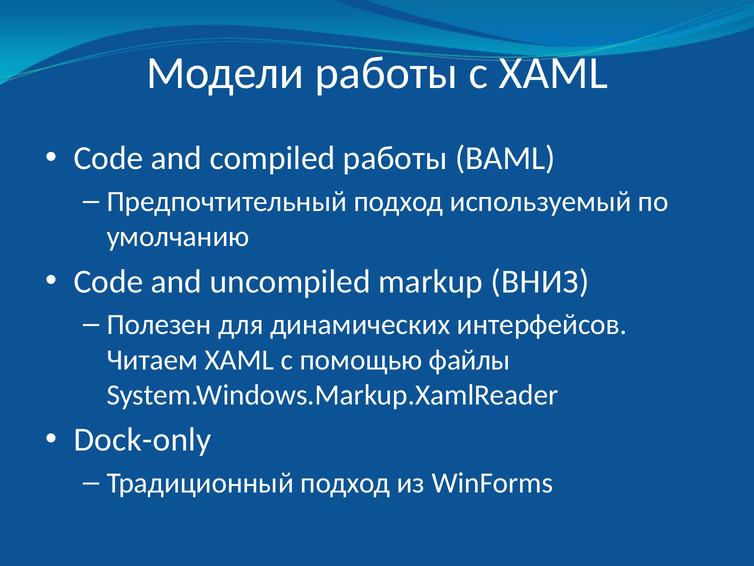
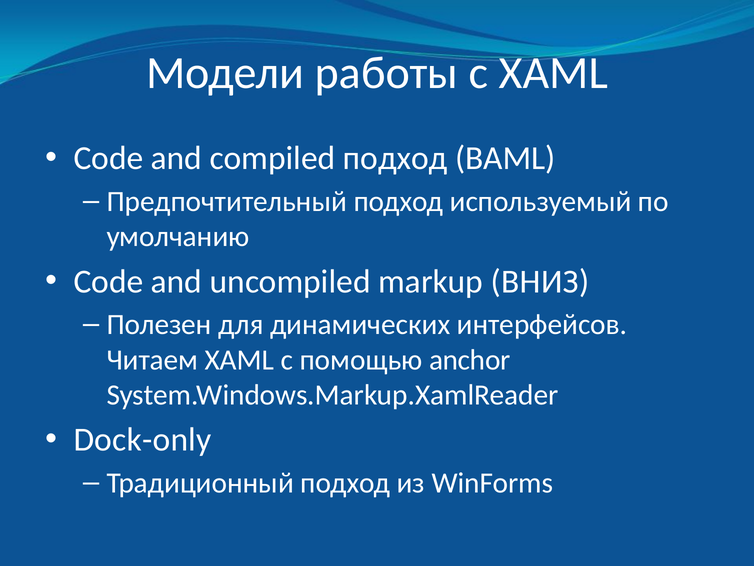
compiled работы: работы -> подход
файлы: файлы -> anchor
